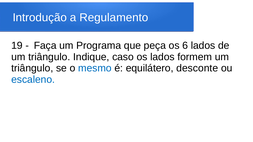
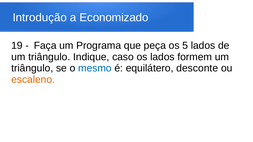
Regulamento: Regulamento -> Economizado
6: 6 -> 5
escaleno colour: blue -> orange
